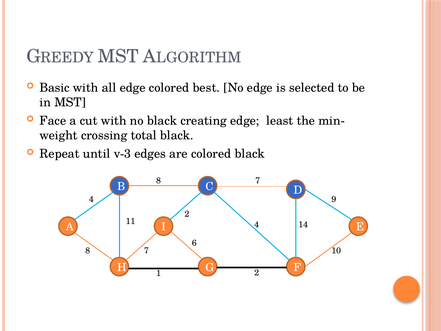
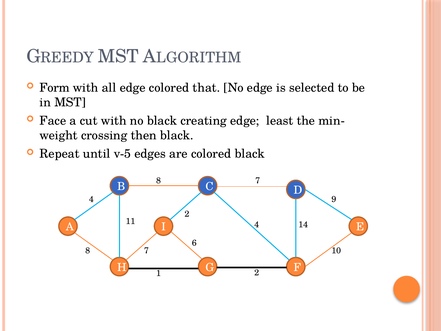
Basic: Basic -> Form
best: best -> that
total: total -> then
v-3: v-3 -> v-5
